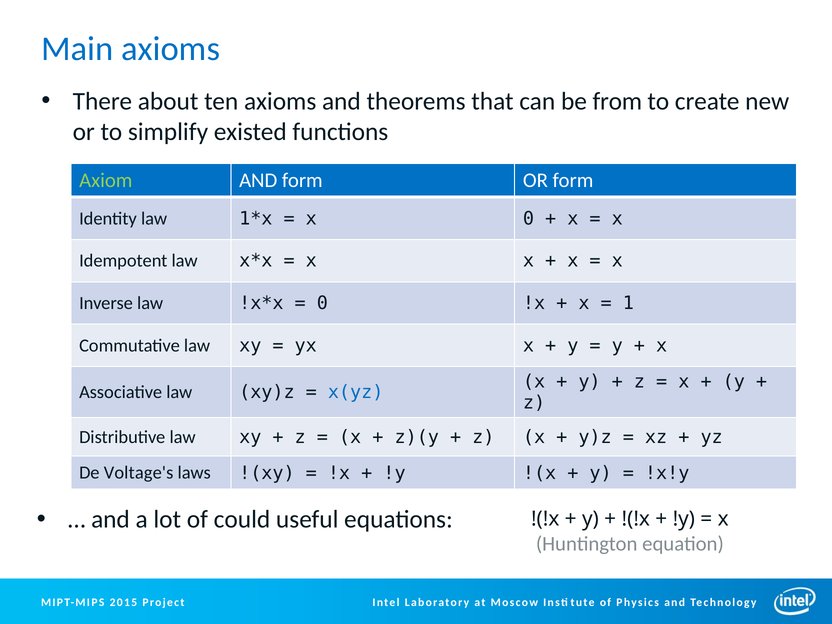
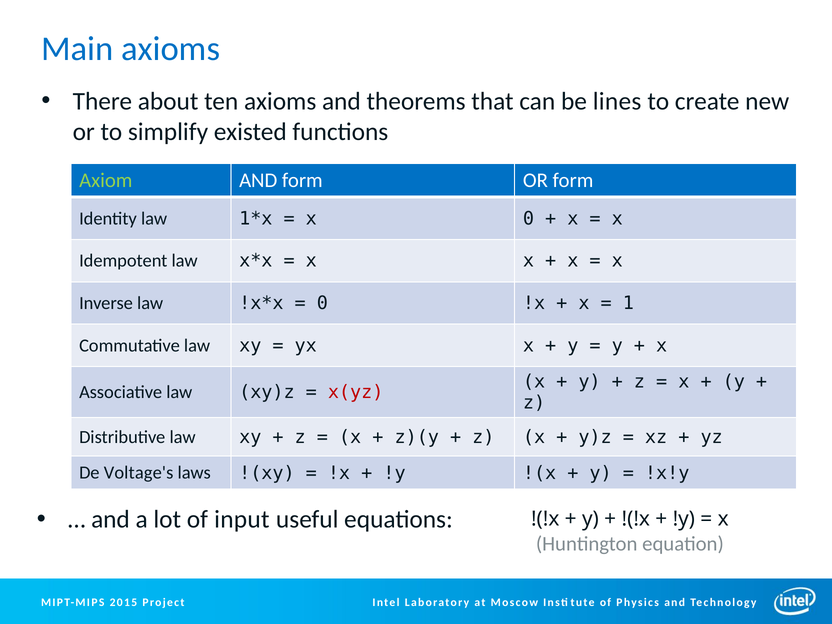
from: from -> lines
x(yz colour: blue -> red
could: could -> input
